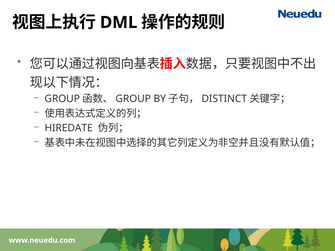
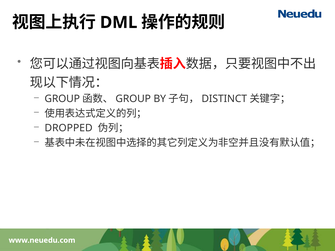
HIREDATE: HIREDATE -> DROPPED
